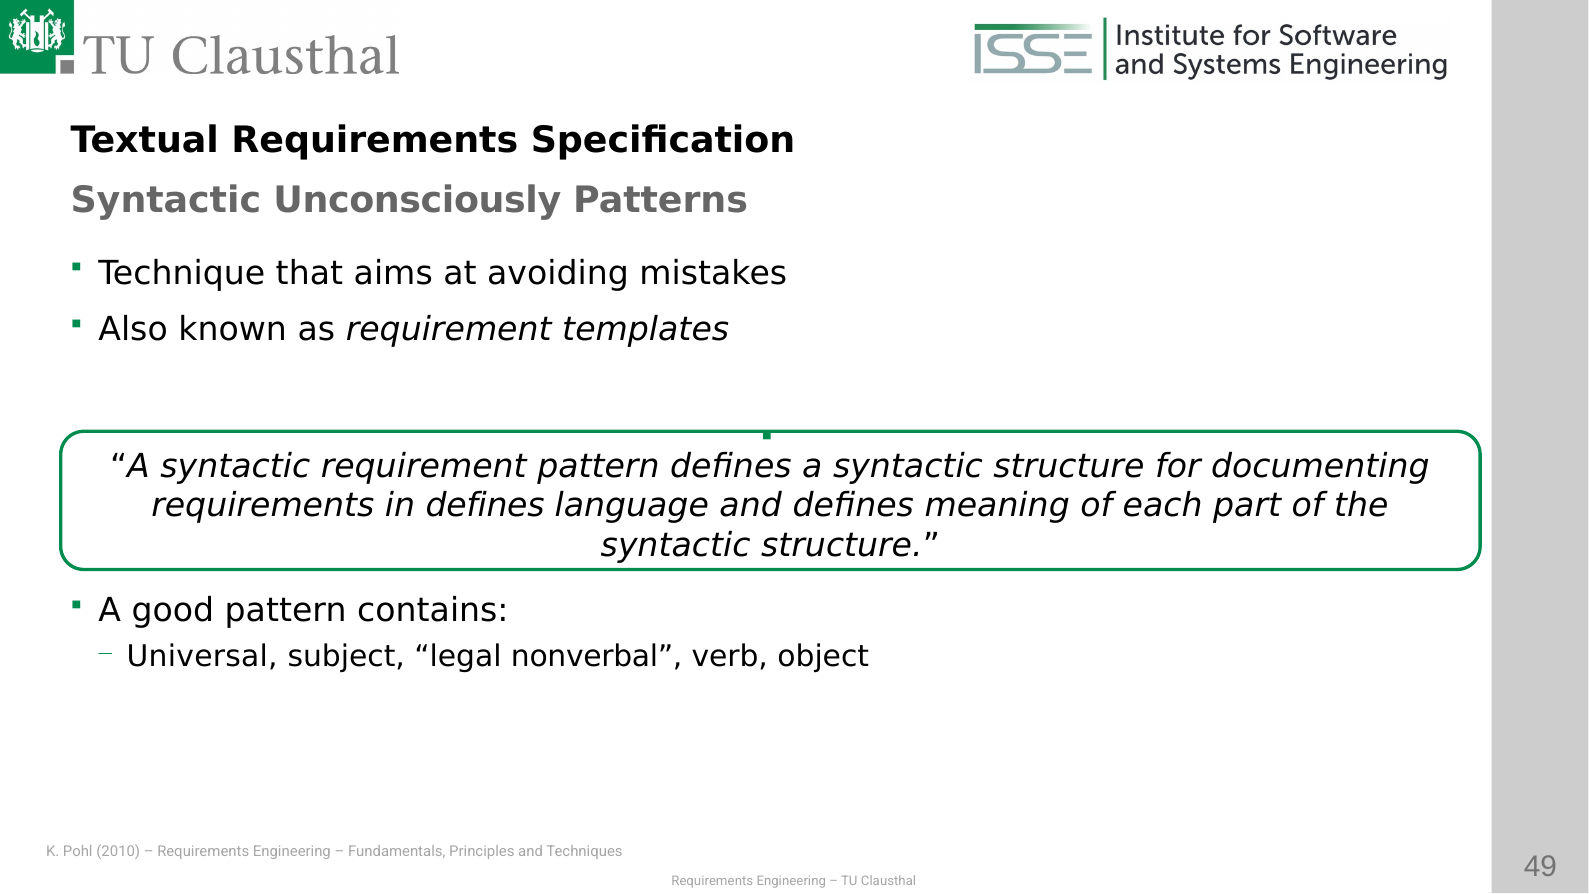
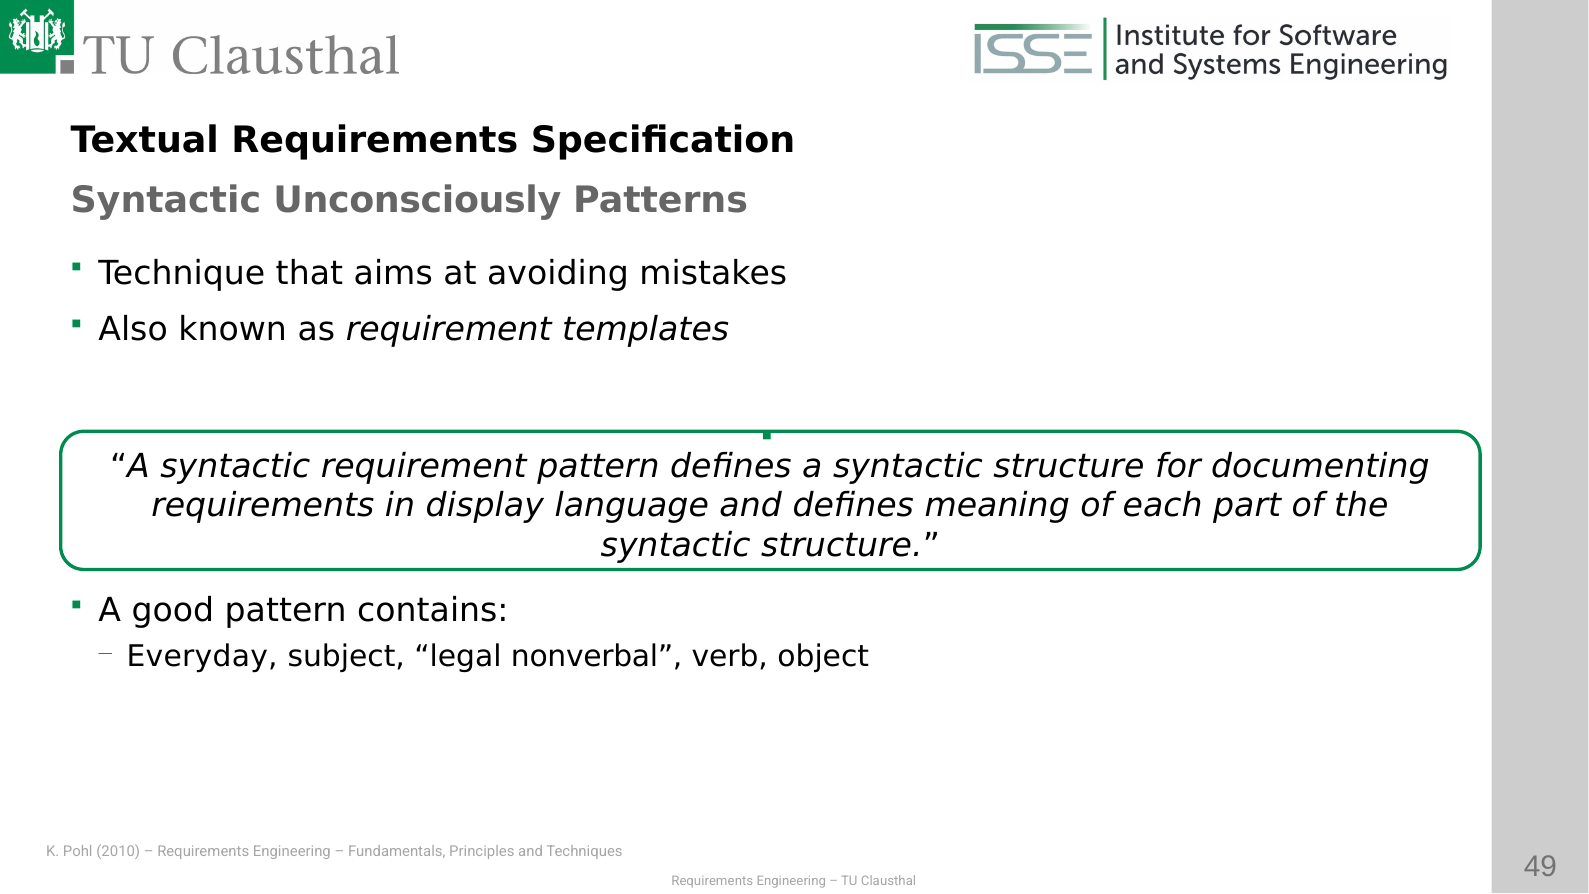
in defines: defines -> display
Universal: Universal -> Everyday
